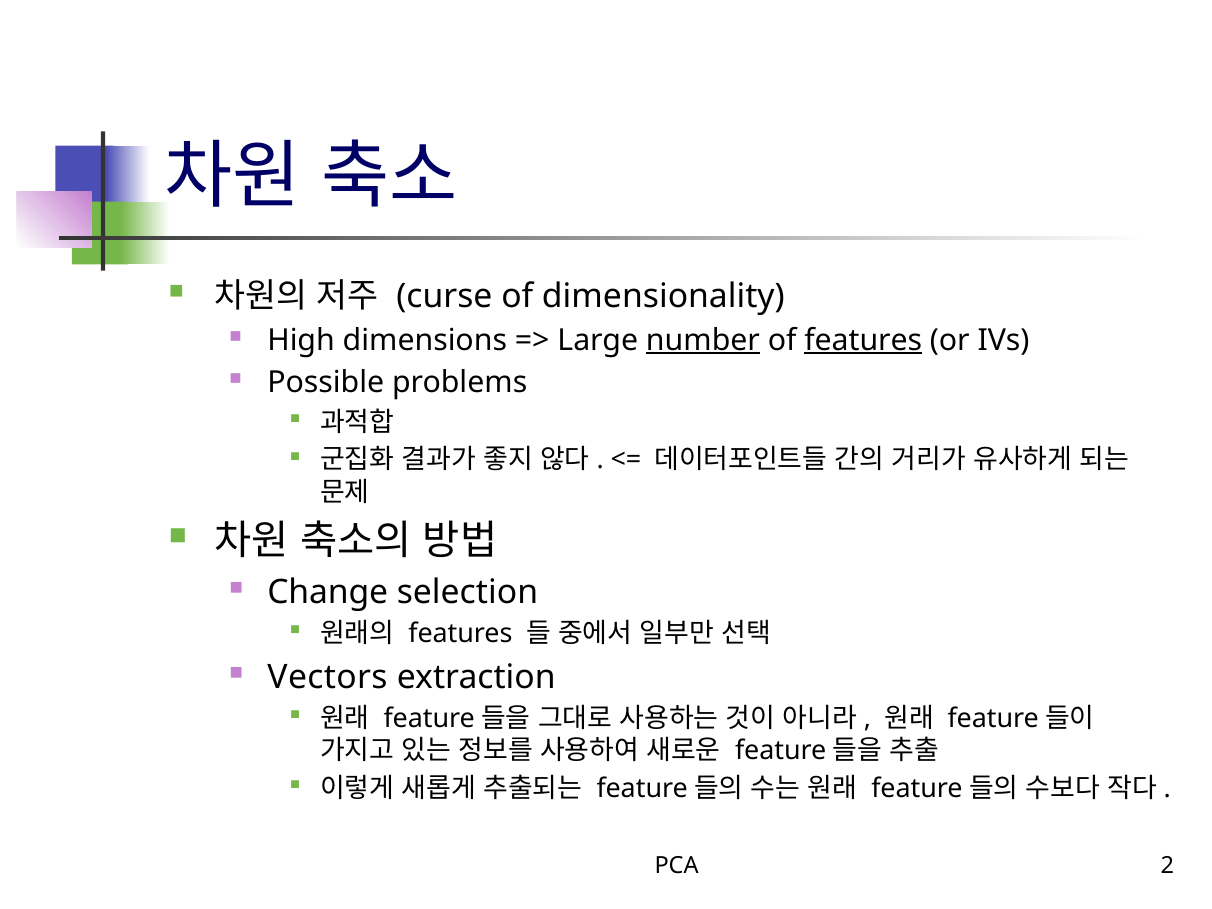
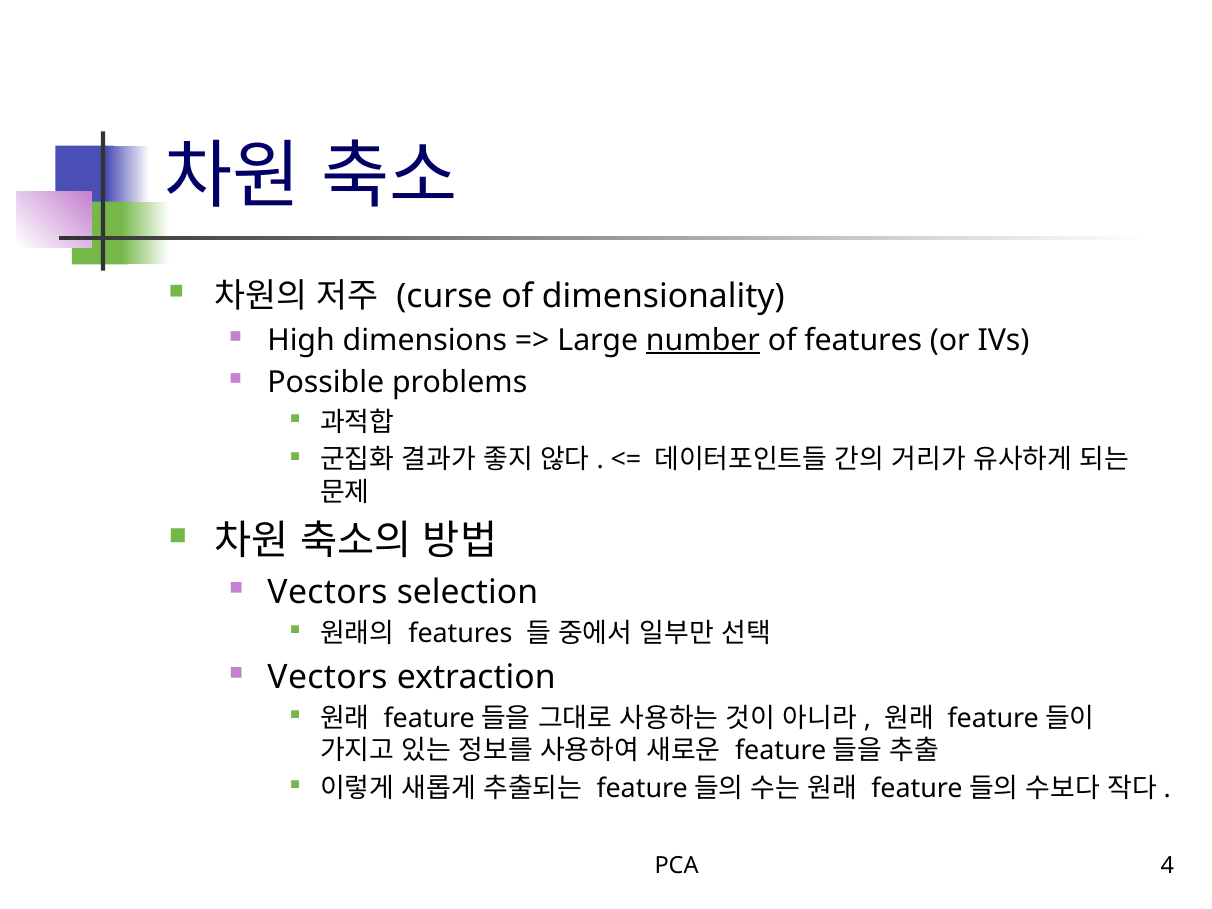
features at (863, 340) underline: present -> none
Change at (328, 592): Change -> Vectors
2: 2 -> 4
